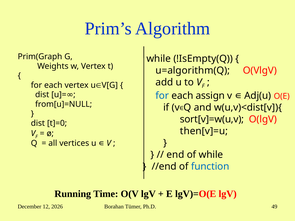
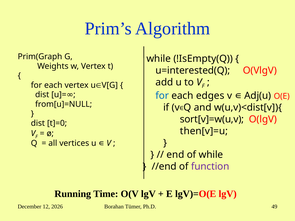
u=algorithm(Q: u=algorithm(Q -> u=interested(Q
assign: assign -> edges
function colour: blue -> purple
